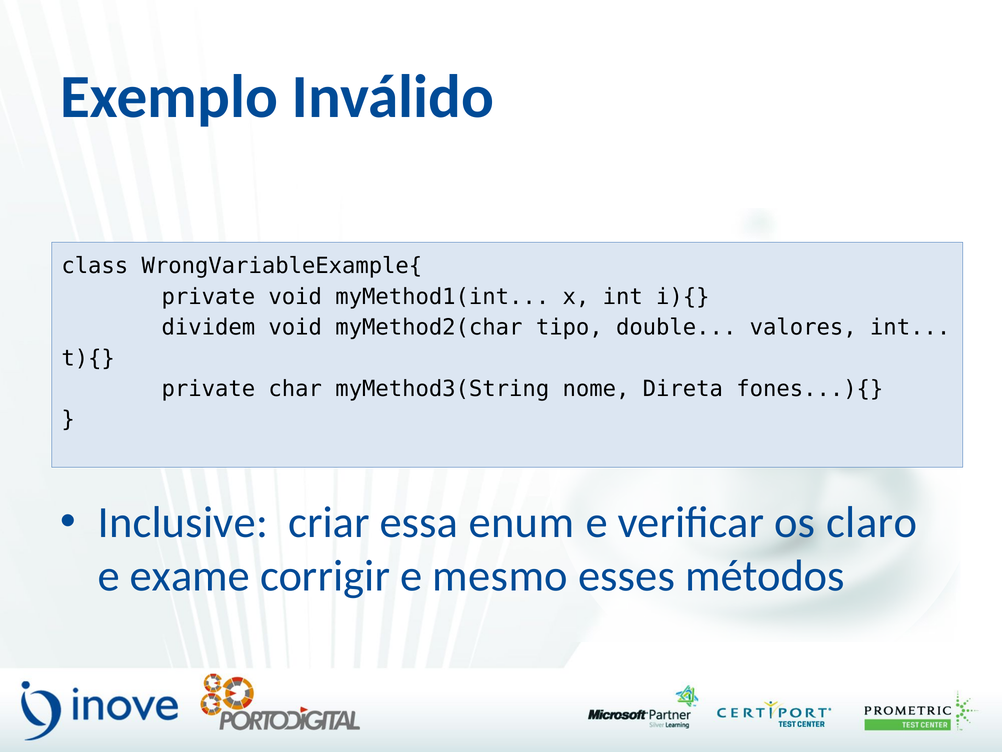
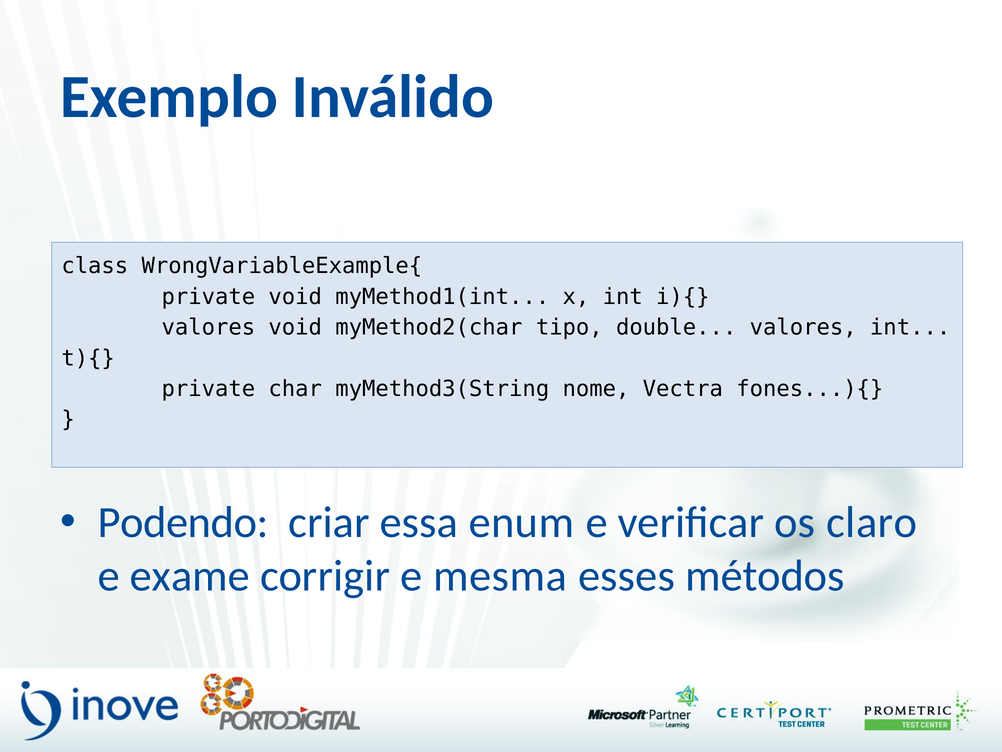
dividem at (208, 327): dividem -> valores
Direta: Direta -> Vectra
Inclusive: Inclusive -> Podendo
mesmo: mesmo -> mesma
